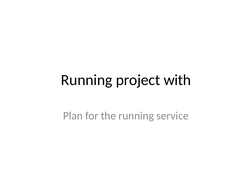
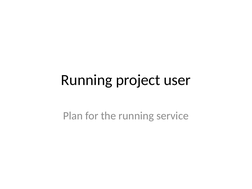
with: with -> user
